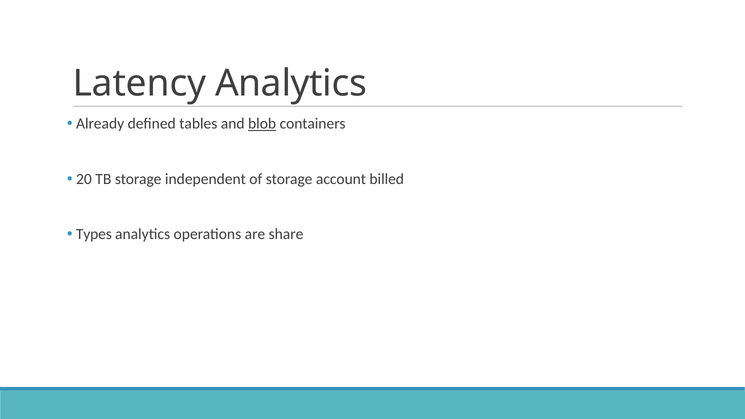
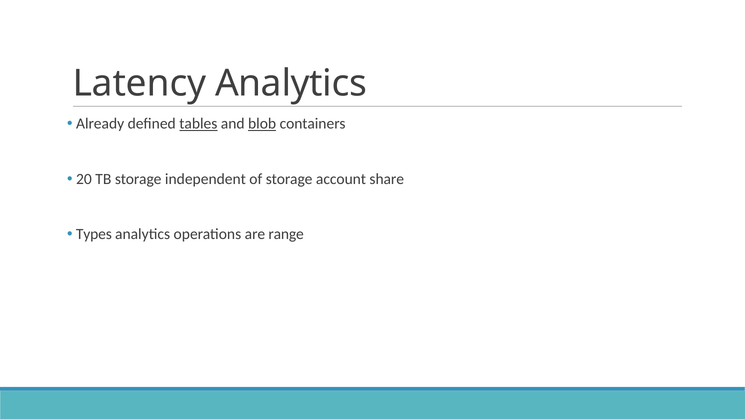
tables underline: none -> present
billed: billed -> share
share: share -> range
